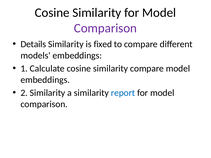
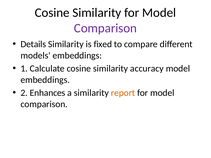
similarity compare: compare -> accuracy
2 Similarity: Similarity -> Enhances
report colour: blue -> orange
